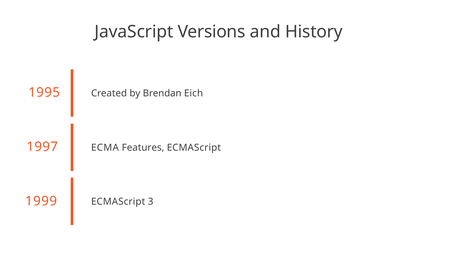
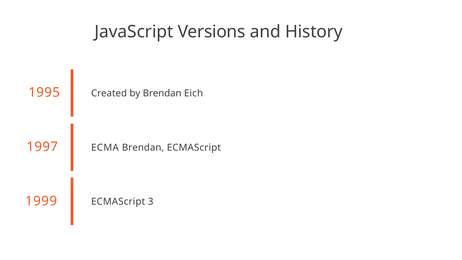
ECMA Features: Features -> Brendan
